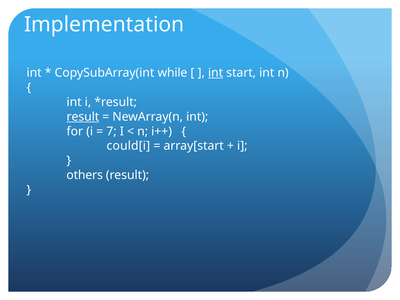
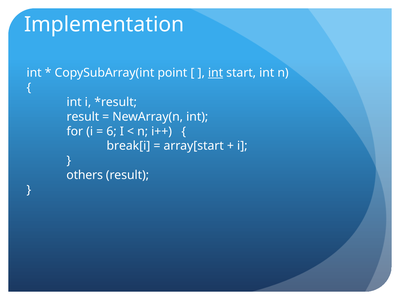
while: while -> point
result at (83, 117) underline: present -> none
7: 7 -> 6
could[i: could[i -> break[i
